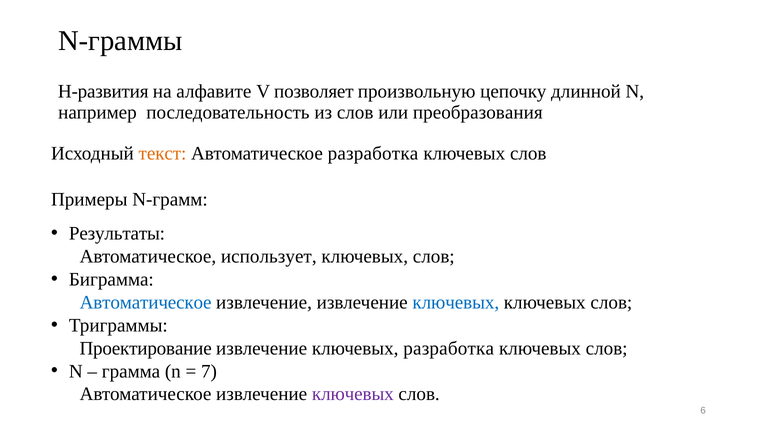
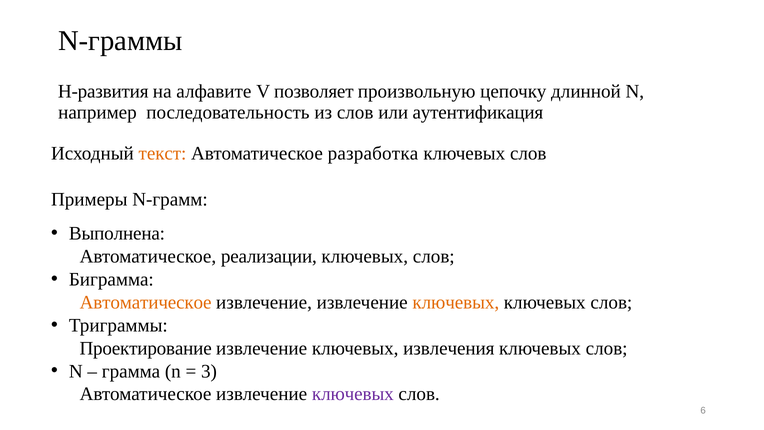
преобразования: преобразования -> аутентификация
Результаты: Результаты -> Выполнена
использует: использует -> реализации
Автоматическое at (146, 302) colour: blue -> orange
ключевых at (456, 302) colour: blue -> orange
ключевых разработка: разработка -> извлечения
7: 7 -> 3
